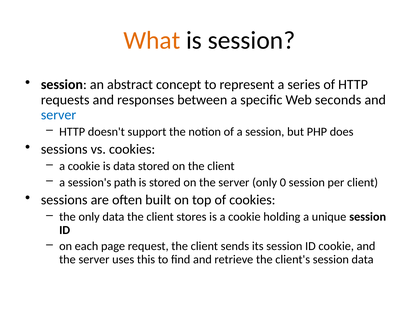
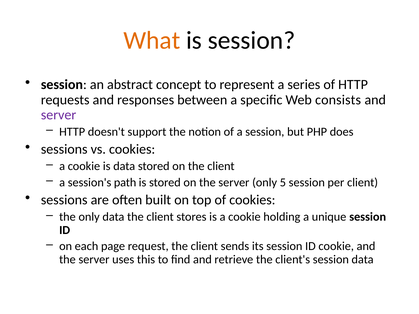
seconds: seconds -> consists
server at (59, 115) colour: blue -> purple
0: 0 -> 5
